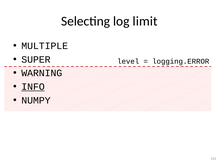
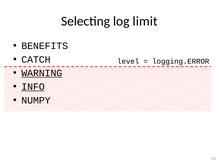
MULTIPLE: MULTIPLE -> BENEFITS
SUPER: SUPER -> CATCH
WARNING underline: none -> present
